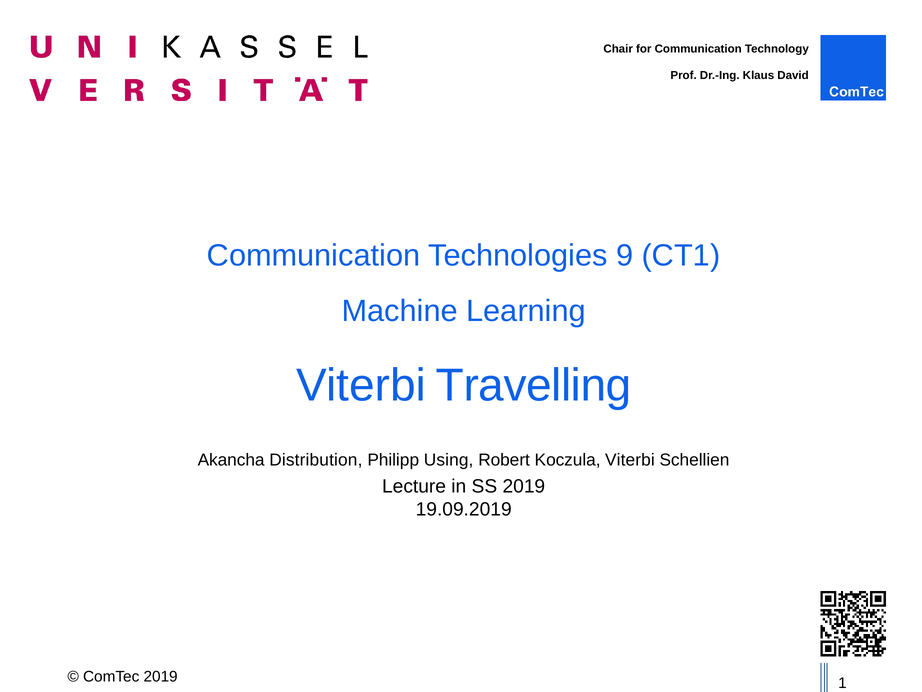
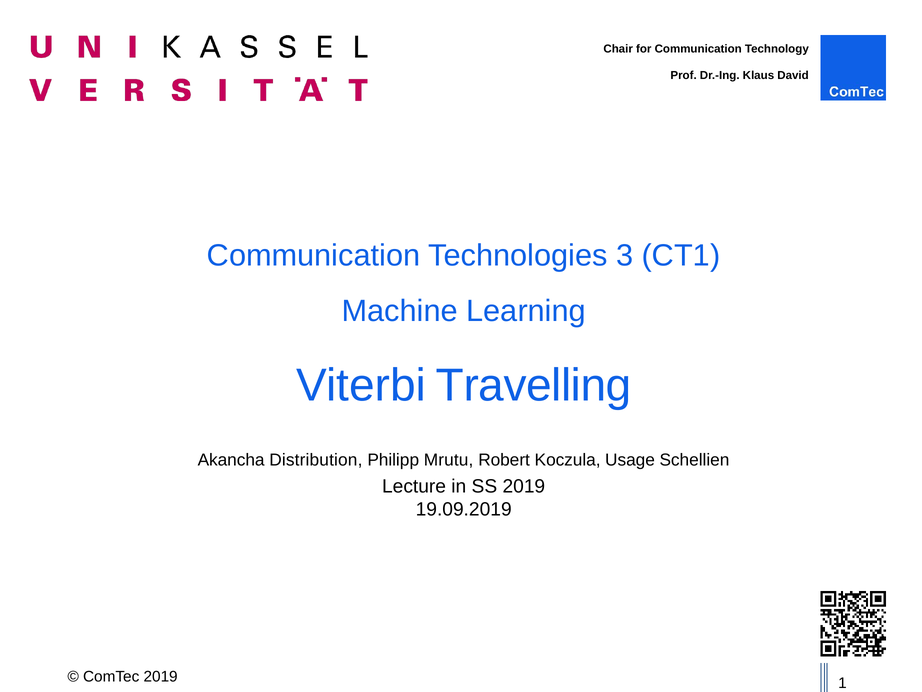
9: 9 -> 3
Using: Using -> Mrutu
Koczula Viterbi: Viterbi -> Usage
